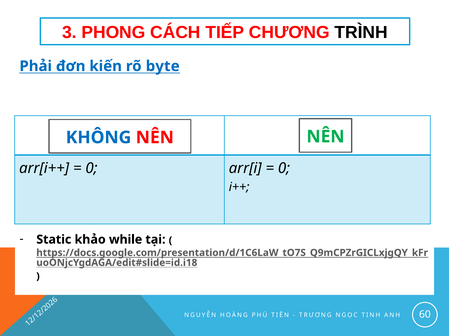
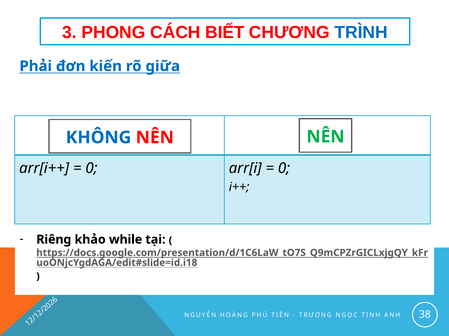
TIẾP: TIẾP -> BIẾT
TRÌNH colour: black -> blue
byte: byte -> giữa
Static: Static -> Riêng
60: 60 -> 38
